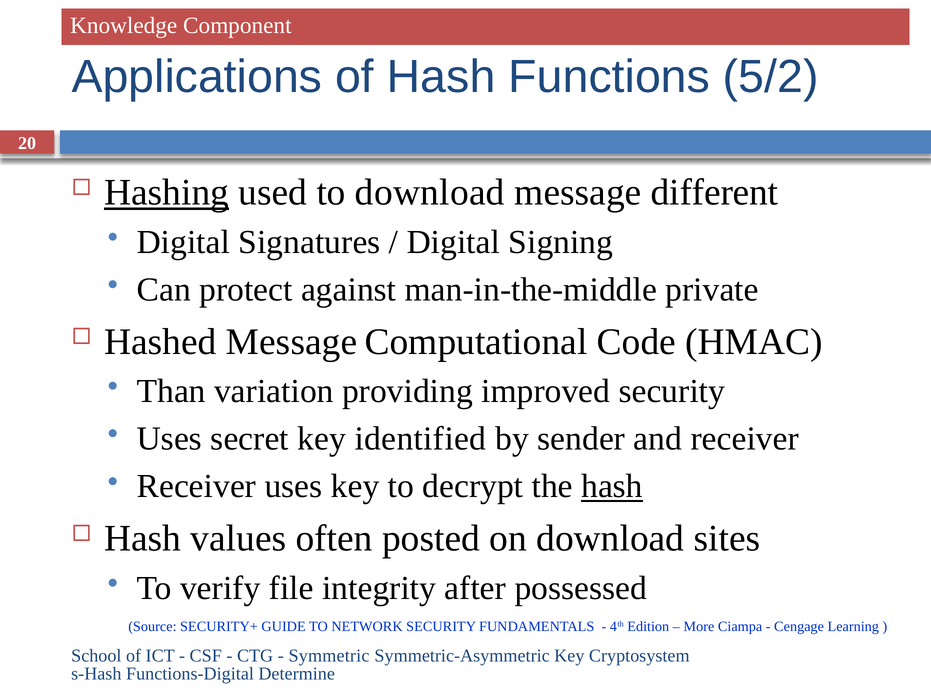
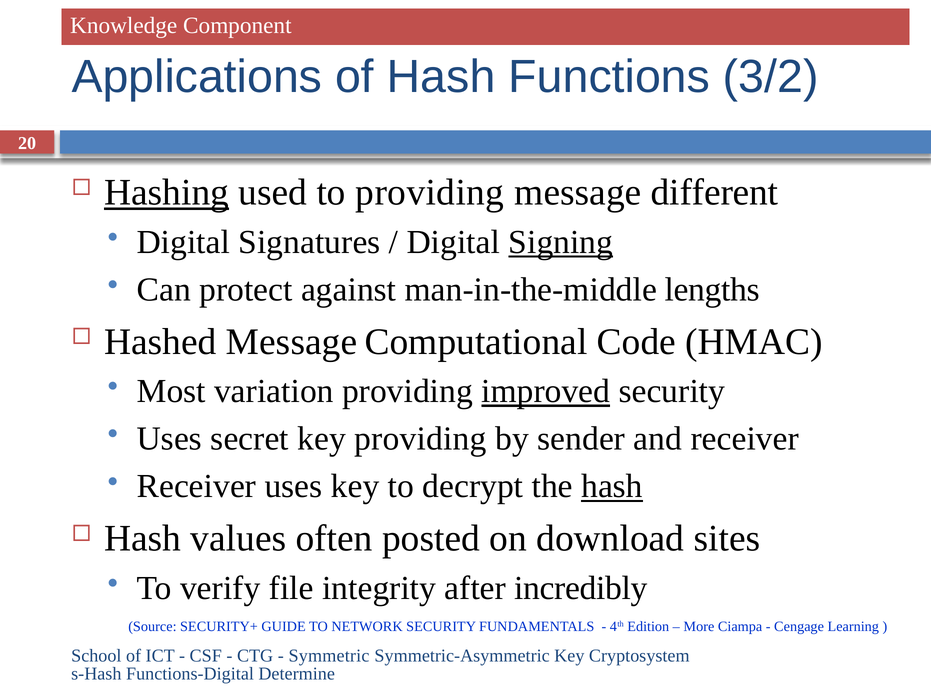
5/2: 5/2 -> 3/2
to download: download -> providing
Signing underline: none -> present
private: private -> lengths
Than: Than -> Most
improved underline: none -> present
key identified: identified -> providing
possessed: possessed -> incredibly
